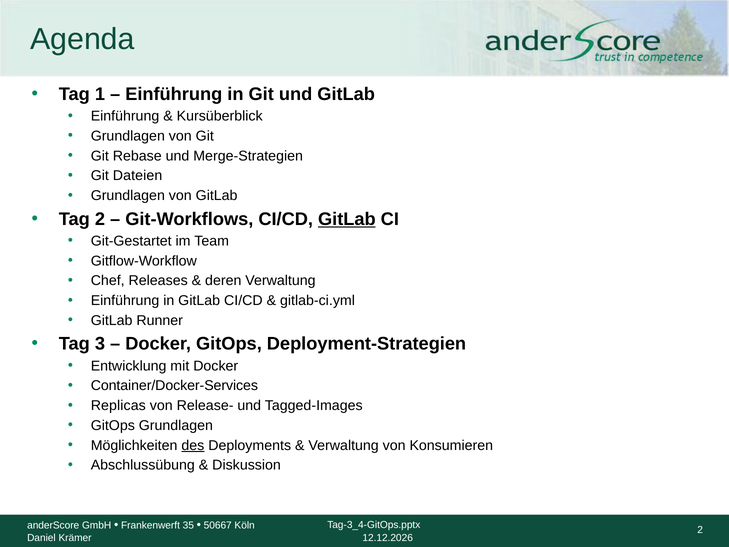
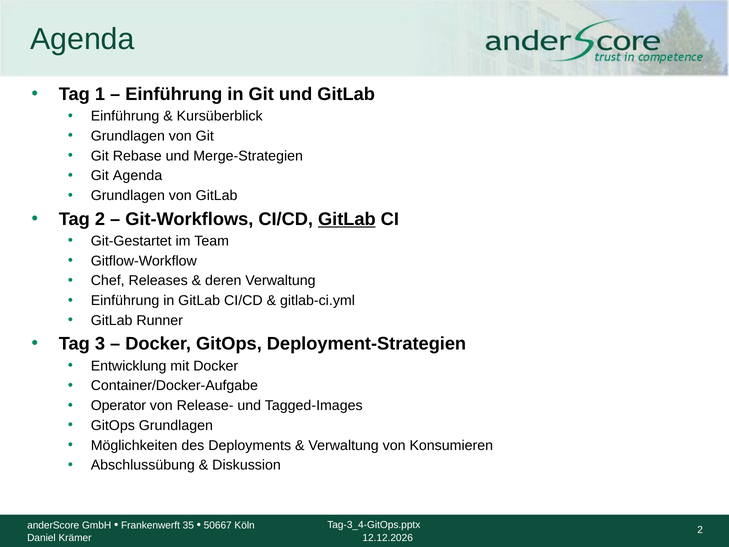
Git Dateien: Dateien -> Agenda
Container/Docker-Services: Container/Docker-Services -> Container/Docker-Aufgabe
Replicas: Replicas -> Operator
des underline: present -> none
